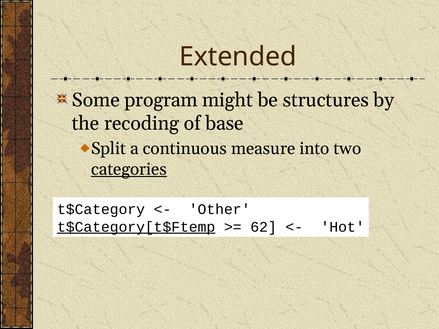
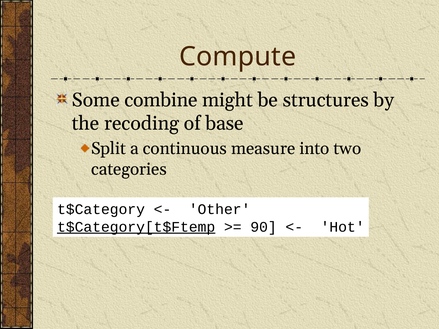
Extended: Extended -> Compute
program: program -> combine
categories underline: present -> none
62: 62 -> 90
